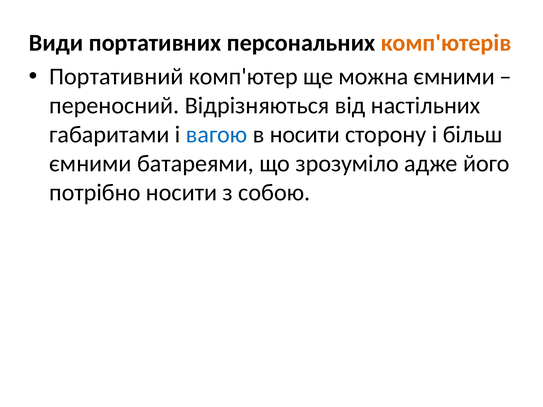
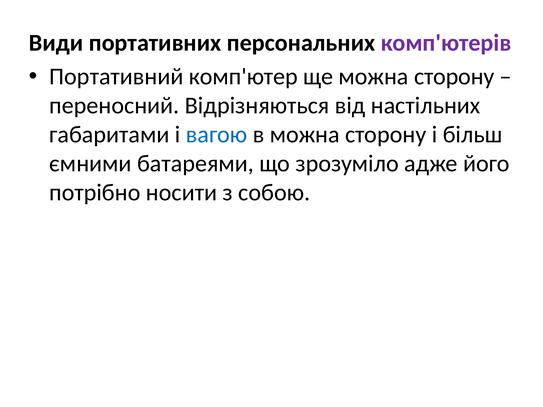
комп'ютерів colour: orange -> purple
ще можна ємними: ємними -> сторону
в носити: носити -> можна
